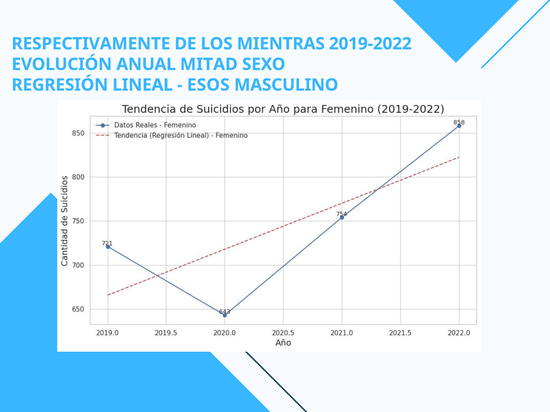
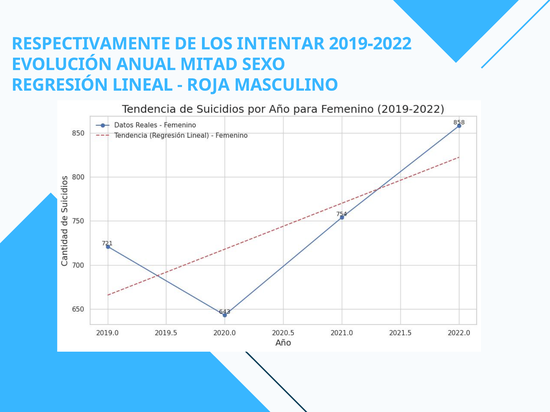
MIENTRAS: MIENTRAS -> INTENTAR
ESOS: ESOS -> ROJA
